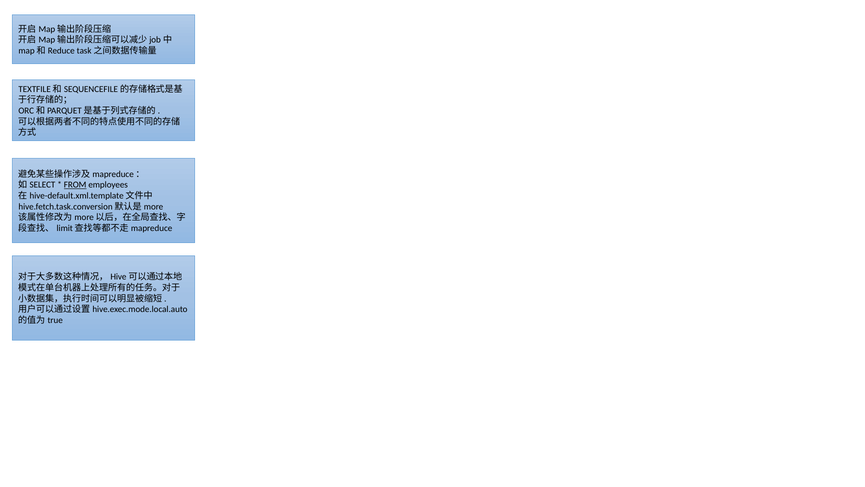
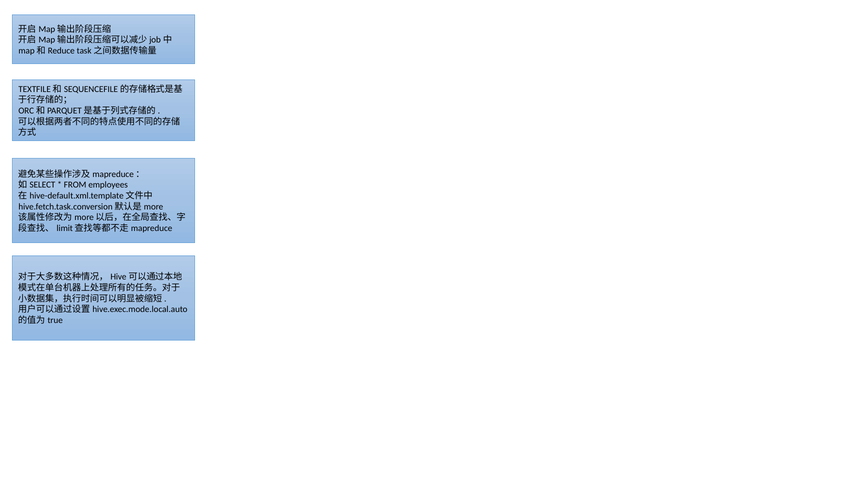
FROM underline: present -> none
